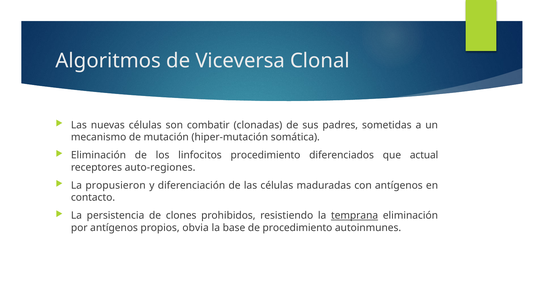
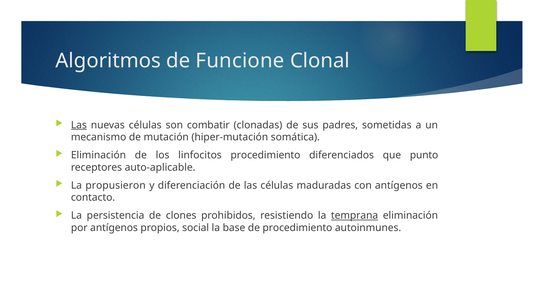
Viceversa: Viceversa -> Funcione
Las at (79, 125) underline: none -> present
actual: actual -> punto
auto-regiones: auto-regiones -> auto-aplicable
obvia: obvia -> social
